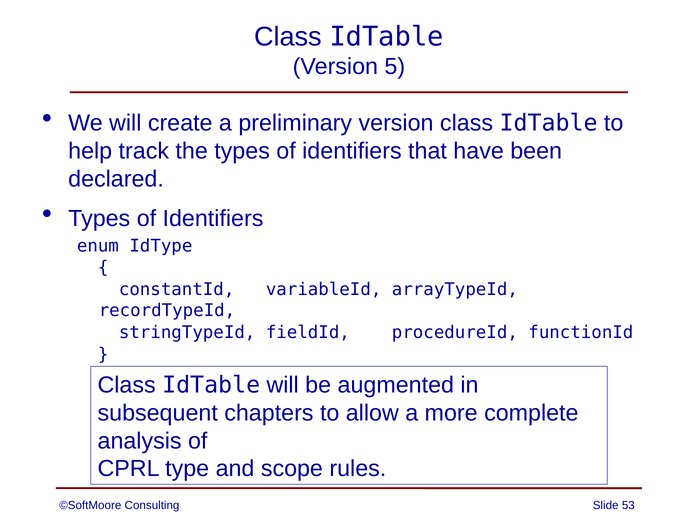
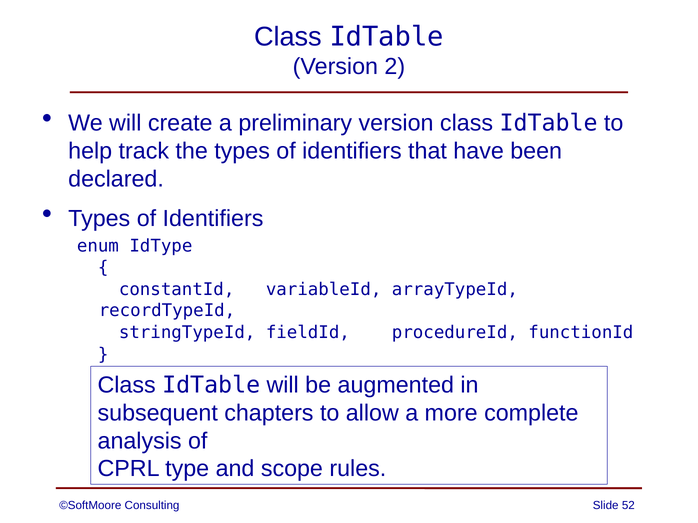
5: 5 -> 2
53: 53 -> 52
